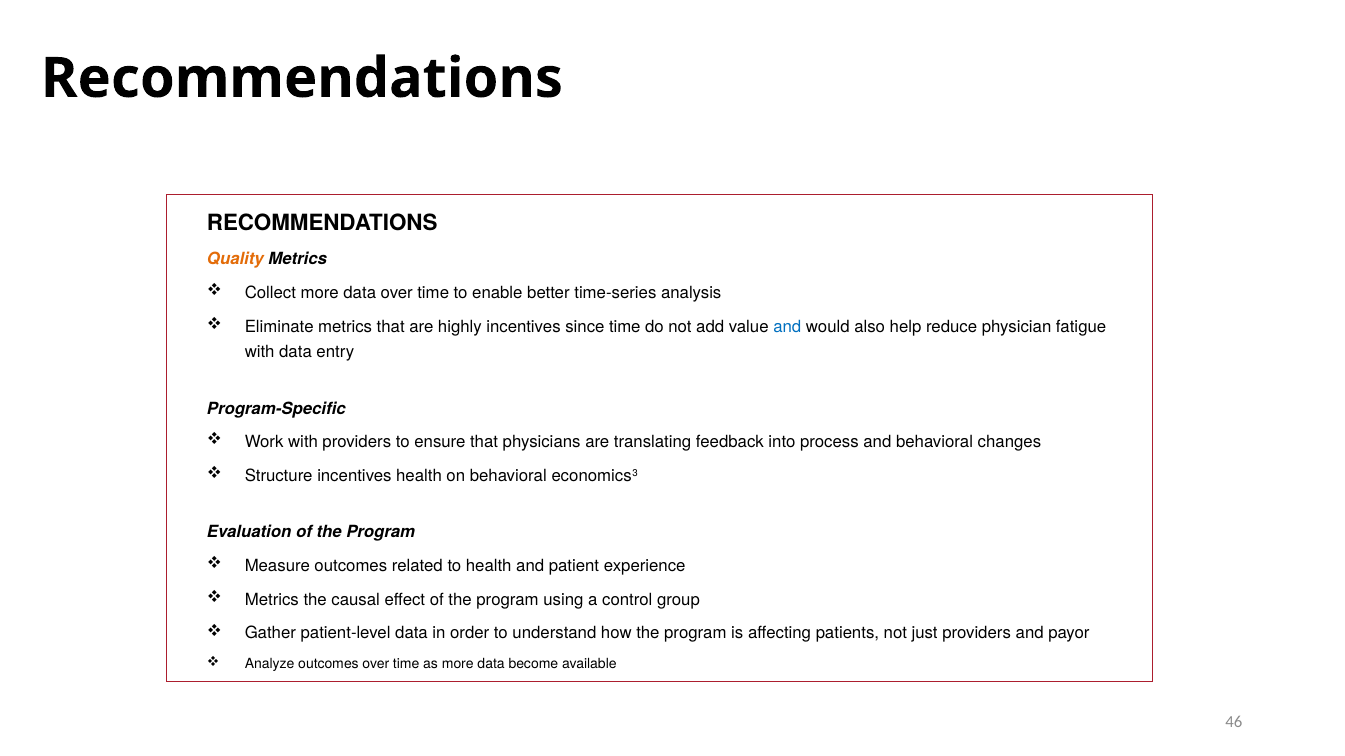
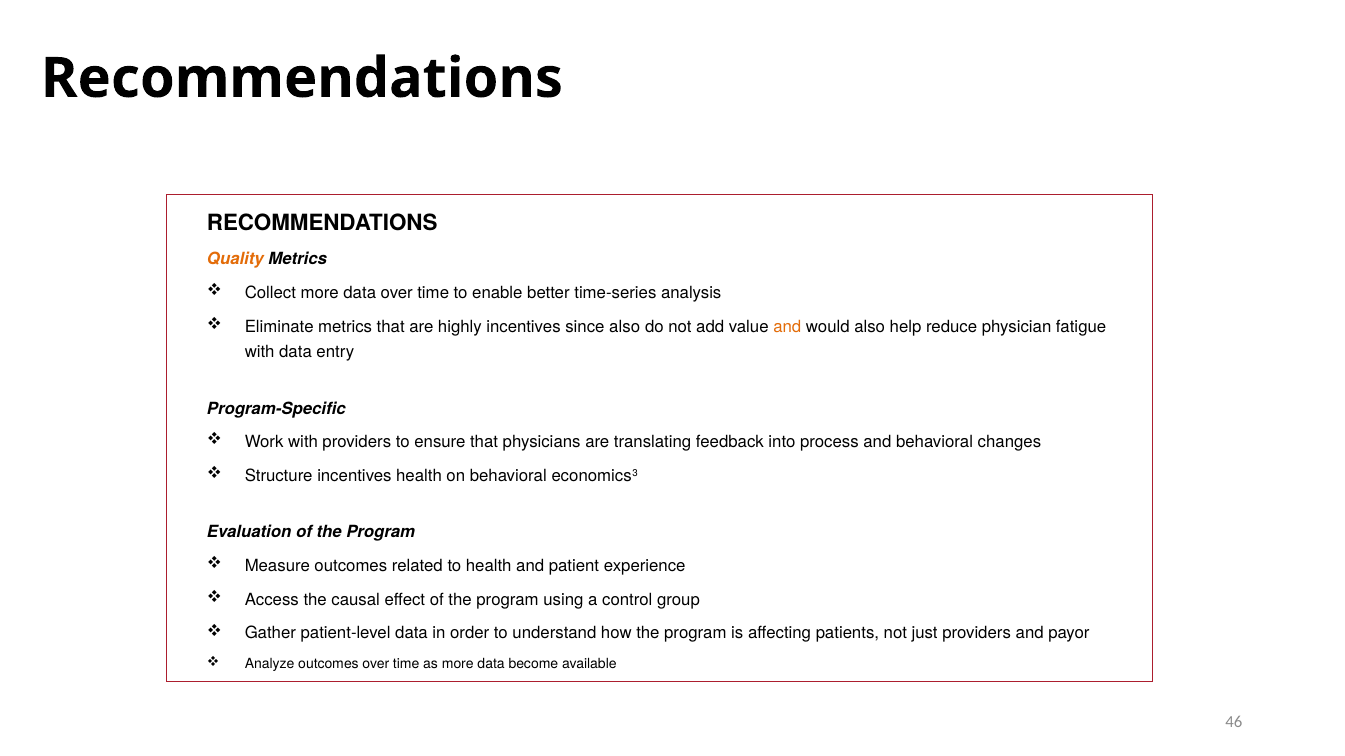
since time: time -> also
and at (787, 327) colour: blue -> orange
Metrics at (272, 600): Metrics -> Access
